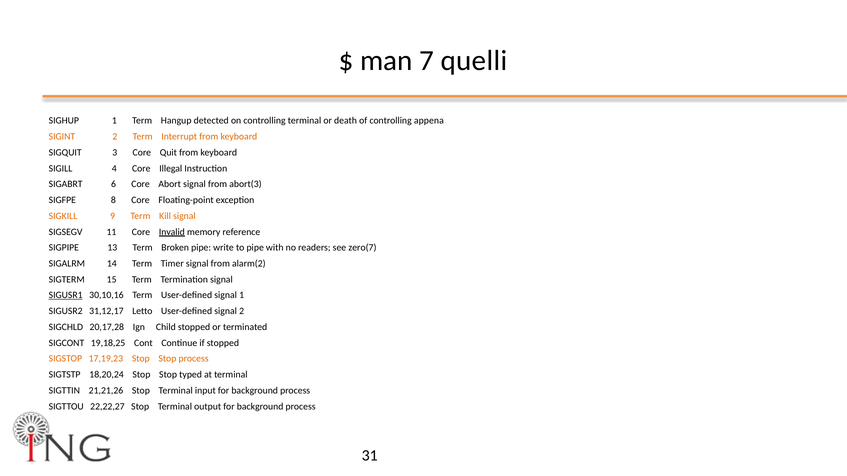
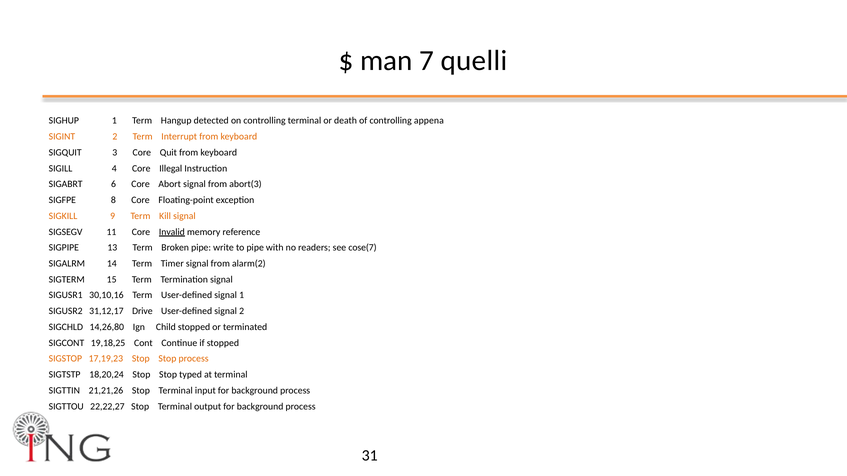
zero(7: zero(7 -> cose(7
SIGUSR1 underline: present -> none
Letto: Letto -> Drive
20,17,28: 20,17,28 -> 14,26,80
